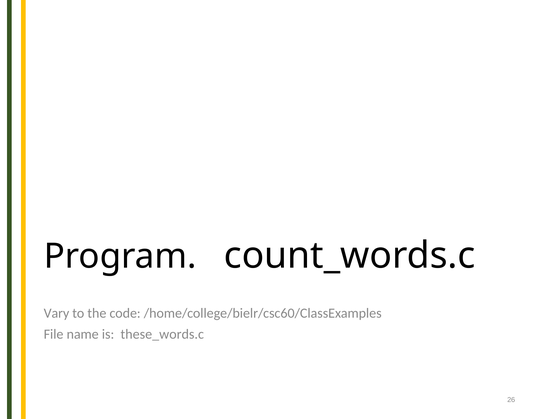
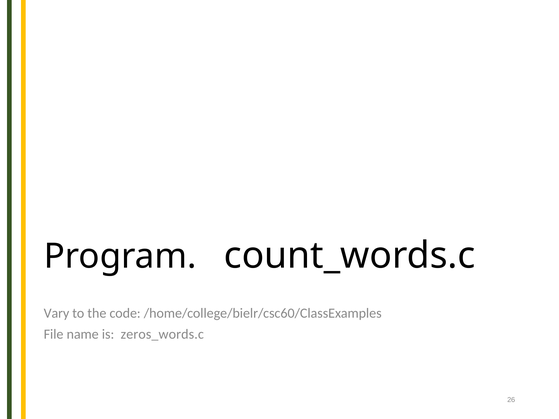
these_words.c: these_words.c -> zeros_words.c
